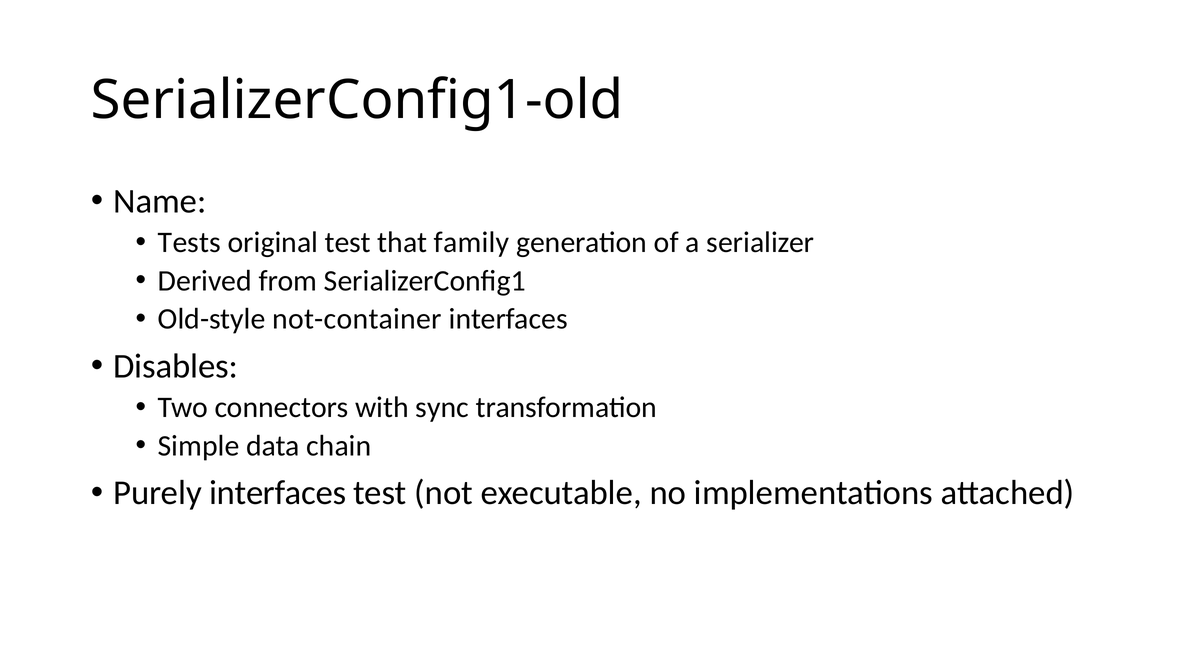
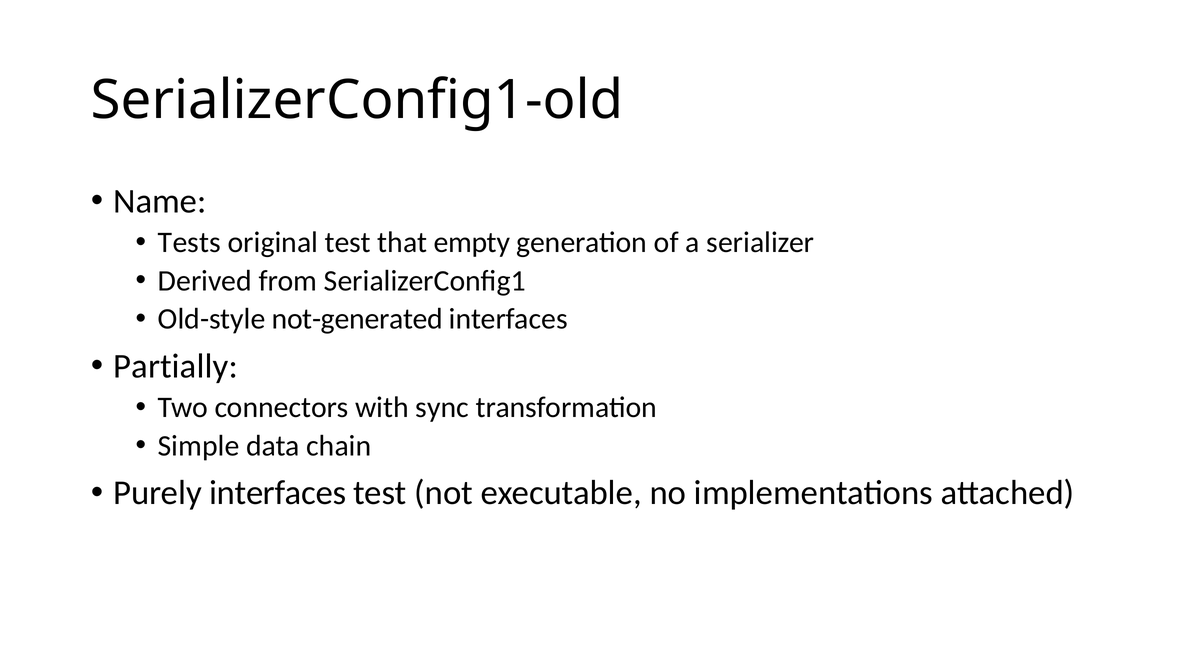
family: family -> empty
not-container: not-container -> not-generated
Disables: Disables -> Partially
